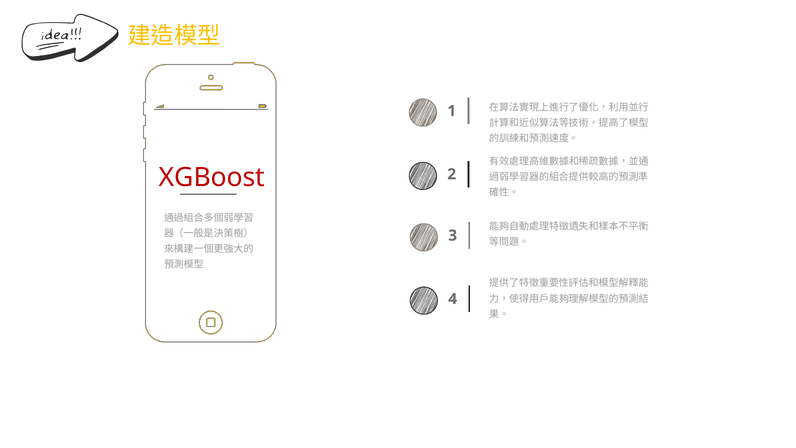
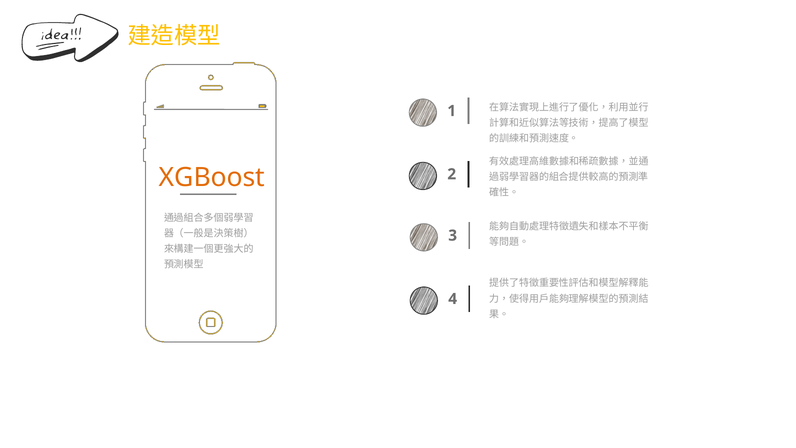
XGBoost colour: red -> orange
